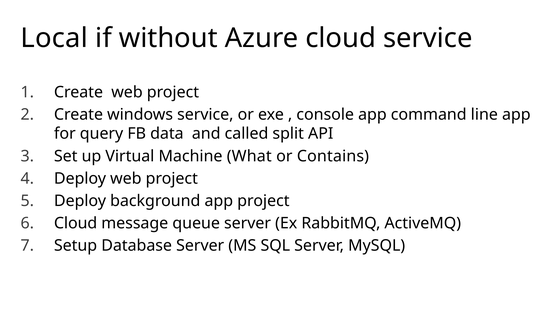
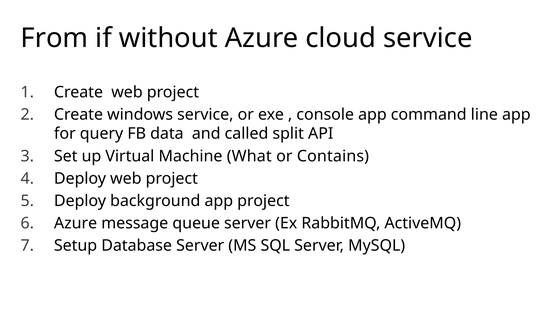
Local: Local -> From
Cloud at (76, 223): Cloud -> Azure
